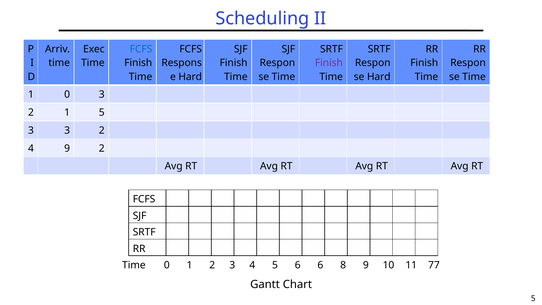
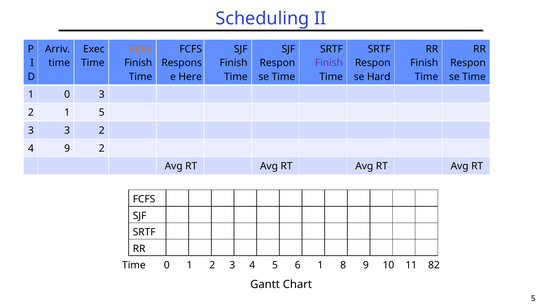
FCFS at (141, 49) colour: blue -> orange
Hard at (190, 77): Hard -> Here
6 6: 6 -> 1
77: 77 -> 82
